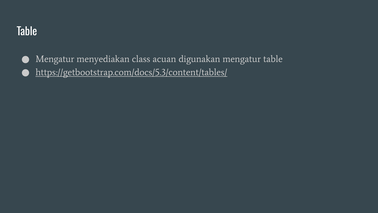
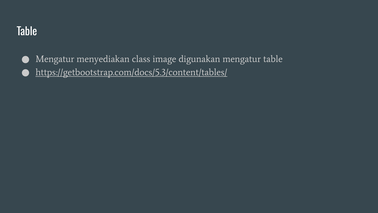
acuan: acuan -> image
